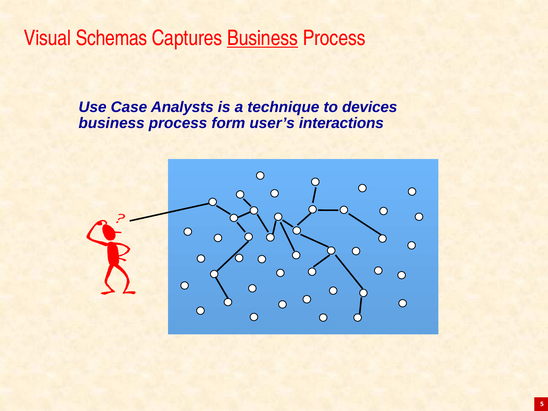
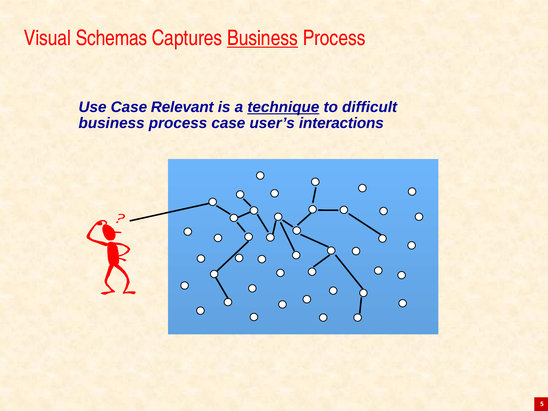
Analysts: Analysts -> Relevant
technique underline: none -> present
devices: devices -> difficult
process form: form -> case
